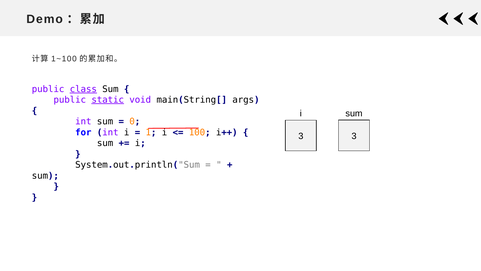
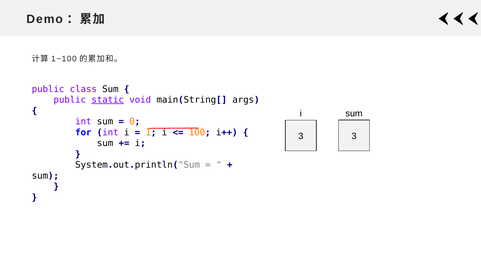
class underline: present -> none
